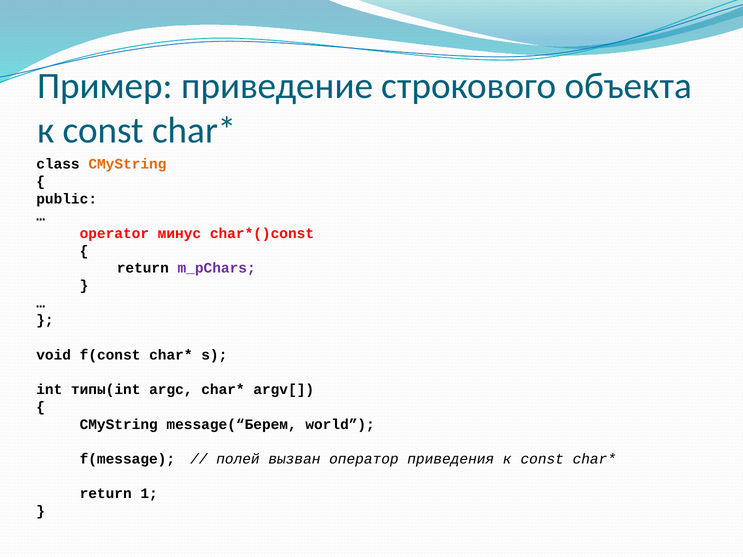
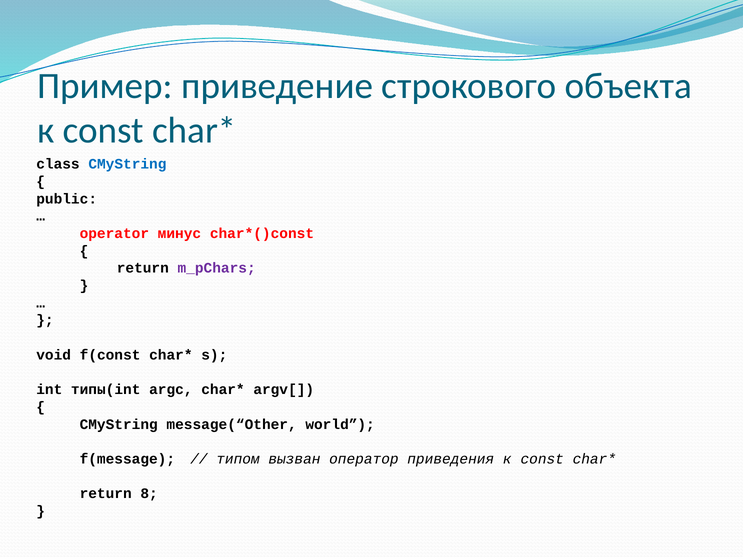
CMyString at (127, 164) colour: orange -> blue
message(“Берем: message(“Берем -> message(“Other
полей: полей -> типом
1: 1 -> 8
